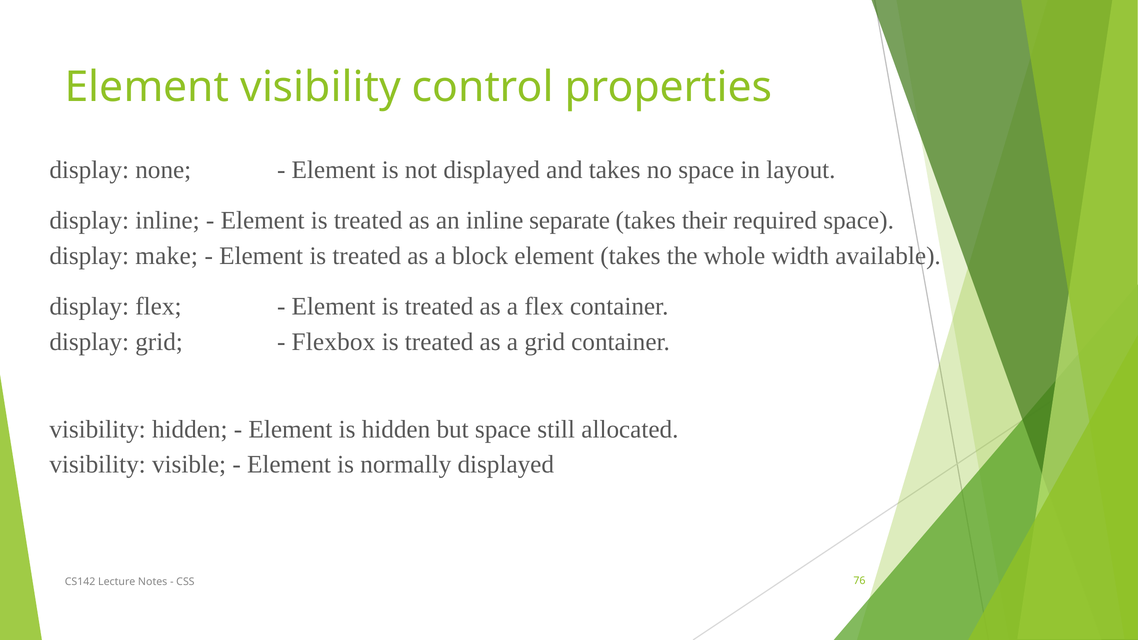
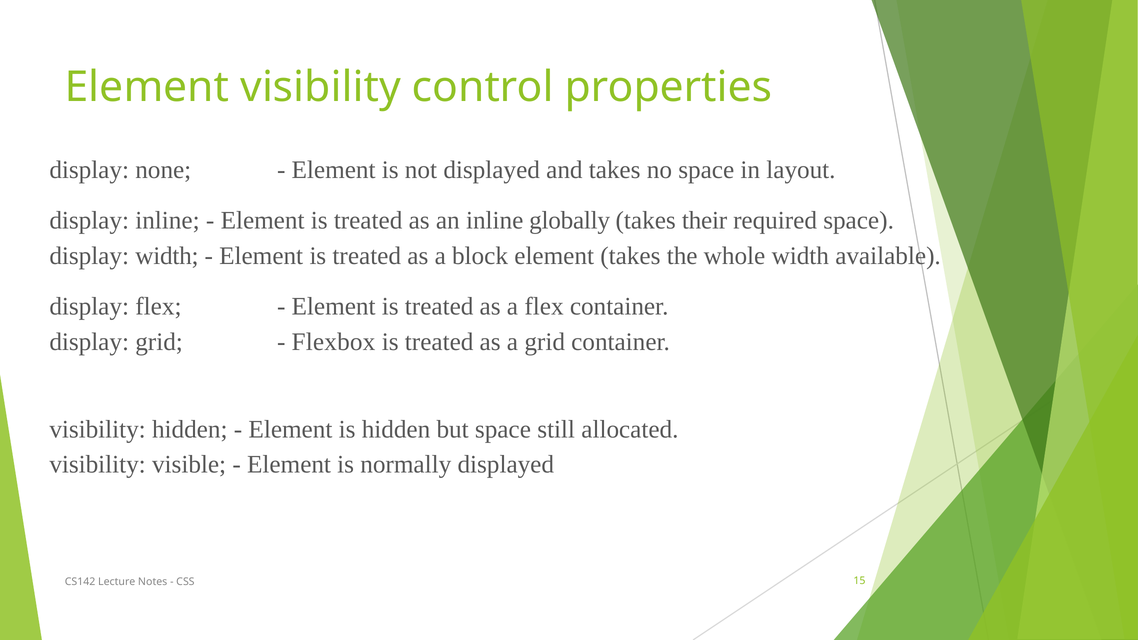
separate: separate -> globally
display make: make -> width
76: 76 -> 15
